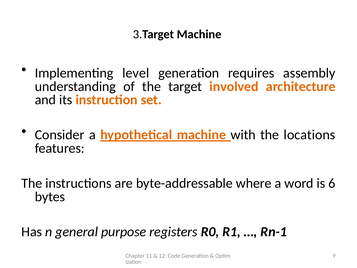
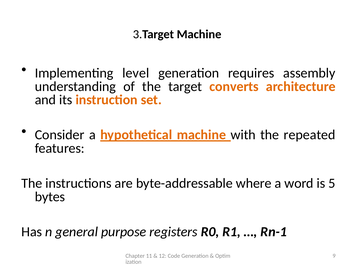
involved: involved -> converts
locations: locations -> repeated
6: 6 -> 5
